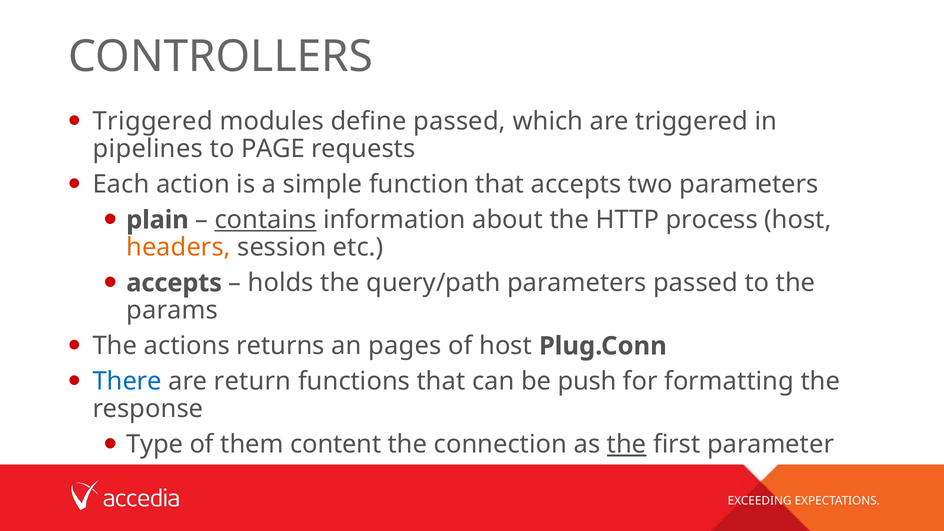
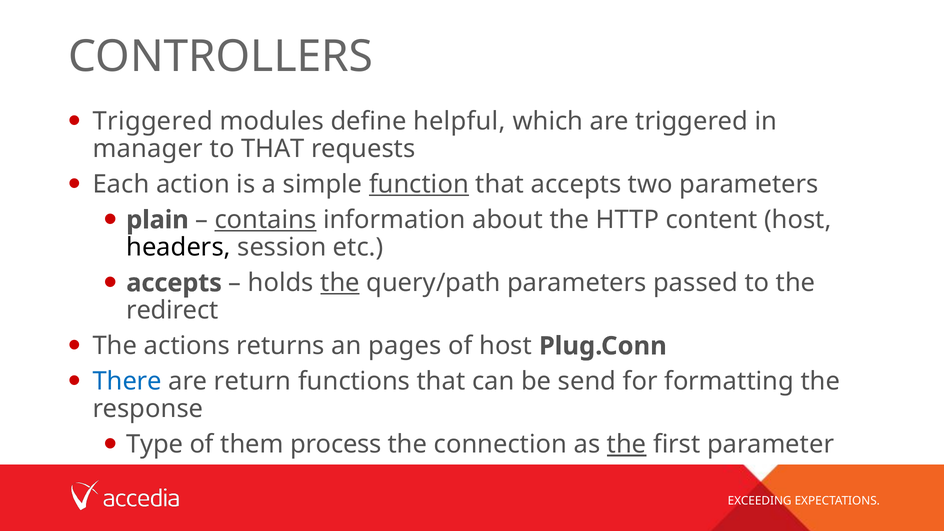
define passed: passed -> helpful
pipelines: pipelines -> manager
to PAGE: PAGE -> THAT
function underline: none -> present
process: process -> content
headers colour: orange -> black
the at (340, 283) underline: none -> present
params: params -> redirect
push: push -> send
content: content -> process
